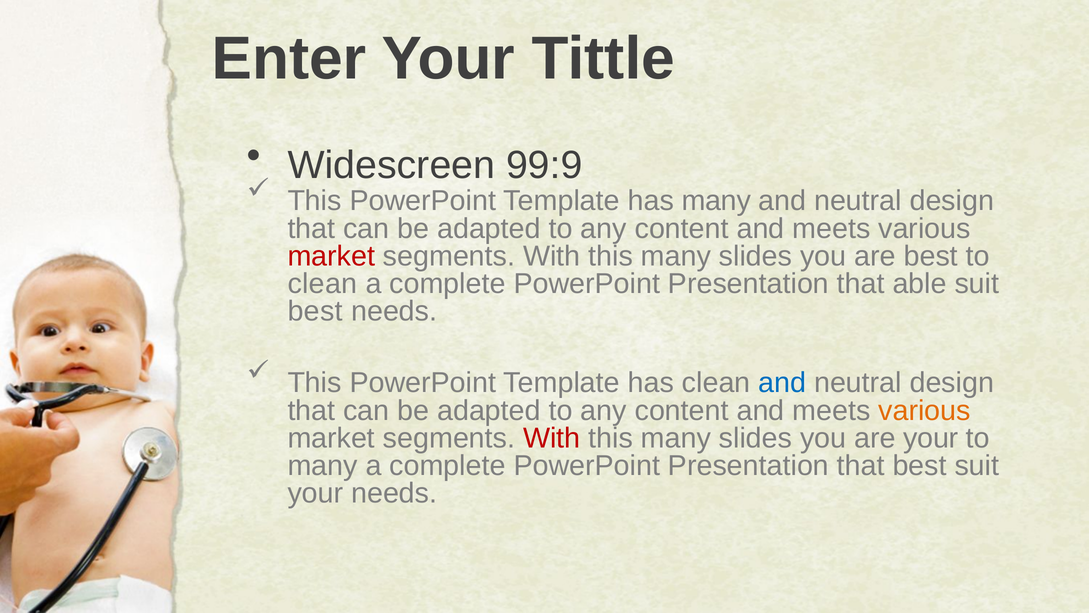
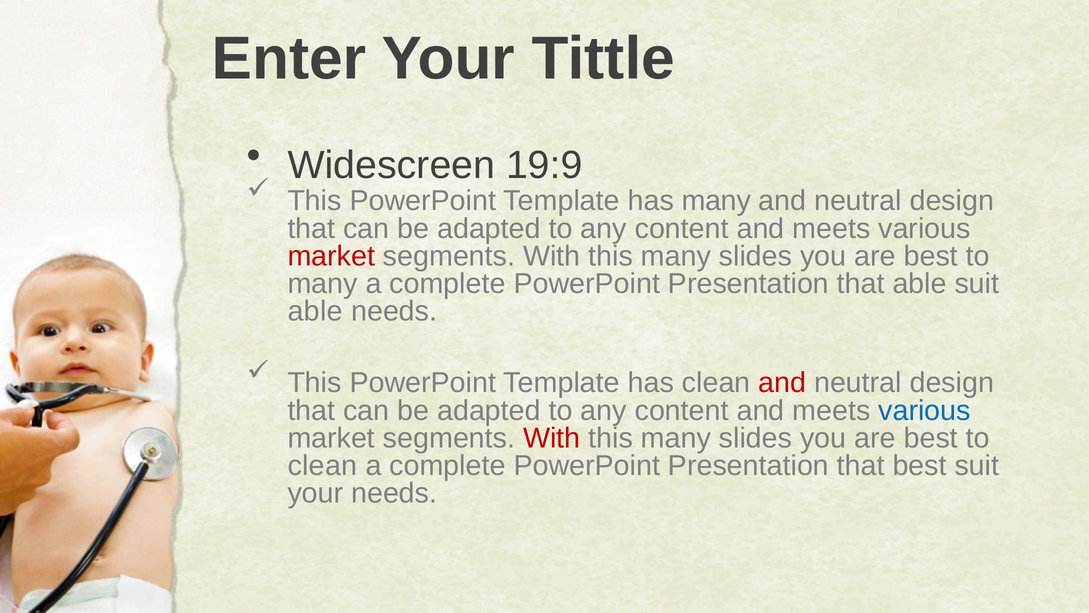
99:9: 99:9 -> 19:9
clean at (322, 284): clean -> many
best at (315, 311): best -> able
and at (782, 383) colour: blue -> red
various at (924, 410) colour: orange -> blue
your at (931, 438): your -> best
many at (323, 465): many -> clean
